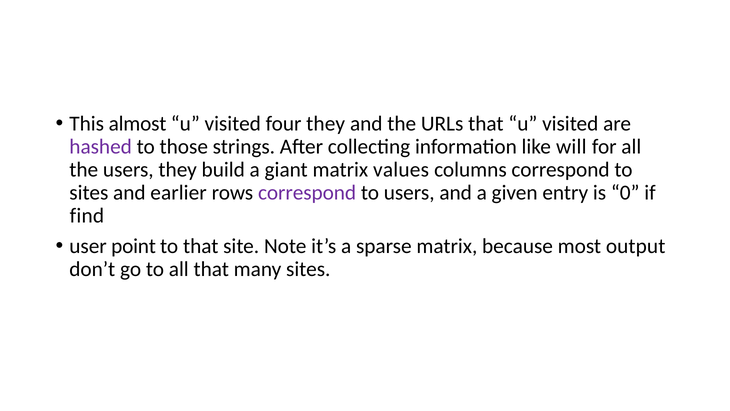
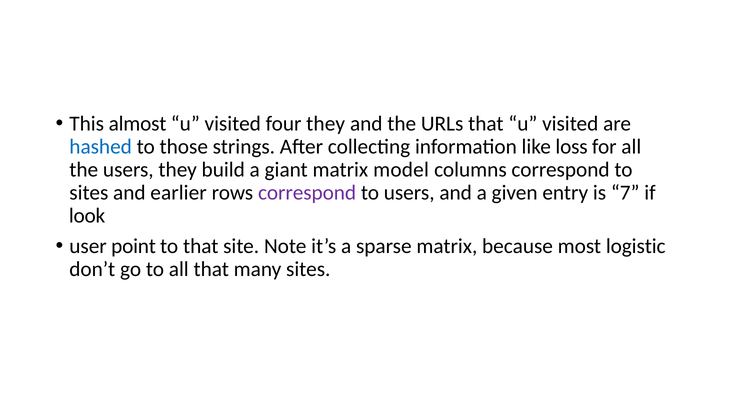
hashed colour: purple -> blue
will: will -> loss
values: values -> model
0: 0 -> 7
find: find -> look
output: output -> logistic
